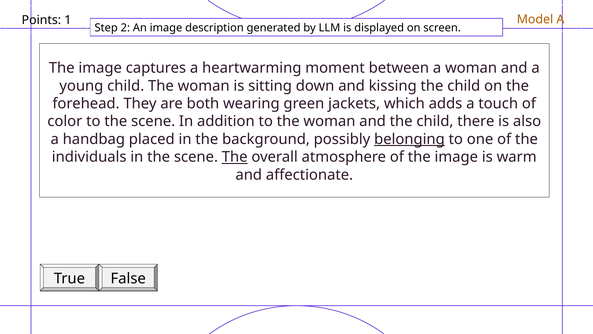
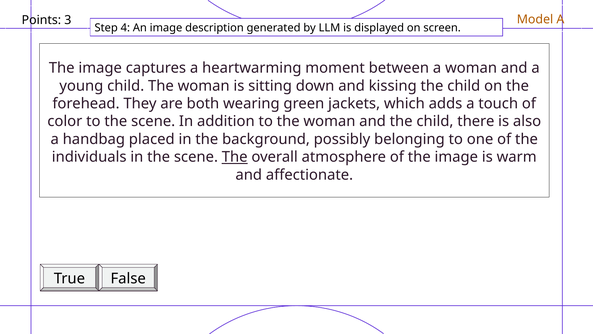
1: 1 -> 3
2: 2 -> 4
belonging underline: present -> none
